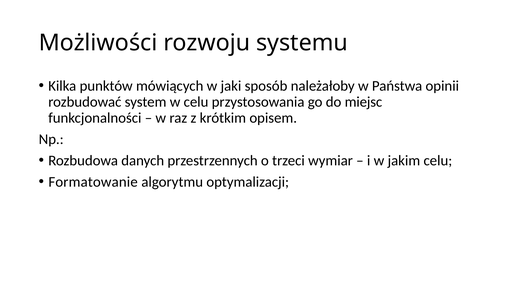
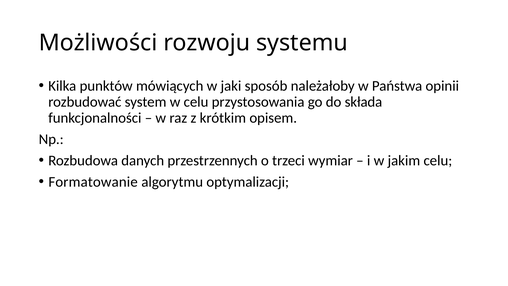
miejsc: miejsc -> składa
